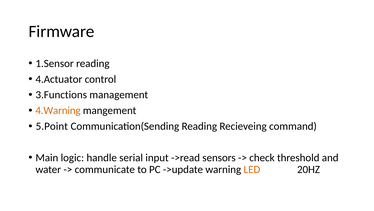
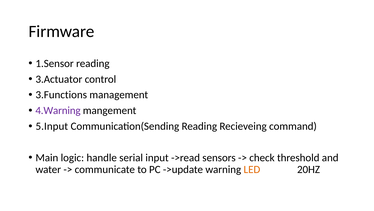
4.Actuator: 4.Actuator -> 3.Actuator
4.Warning colour: orange -> purple
5.Point: 5.Point -> 5.Input
